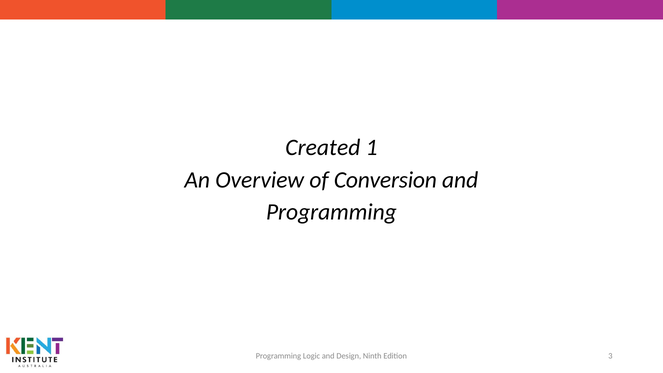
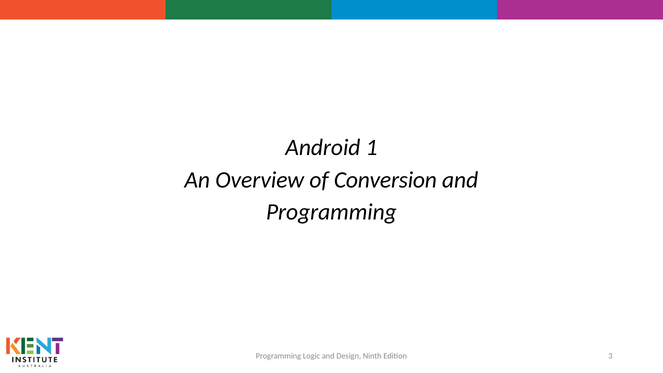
Created: Created -> Android
